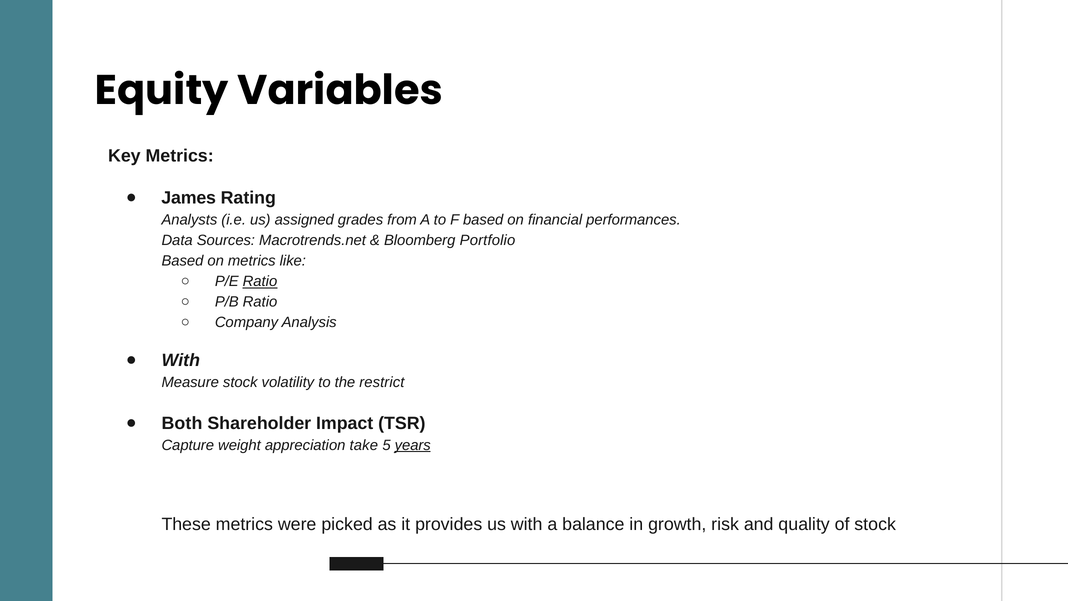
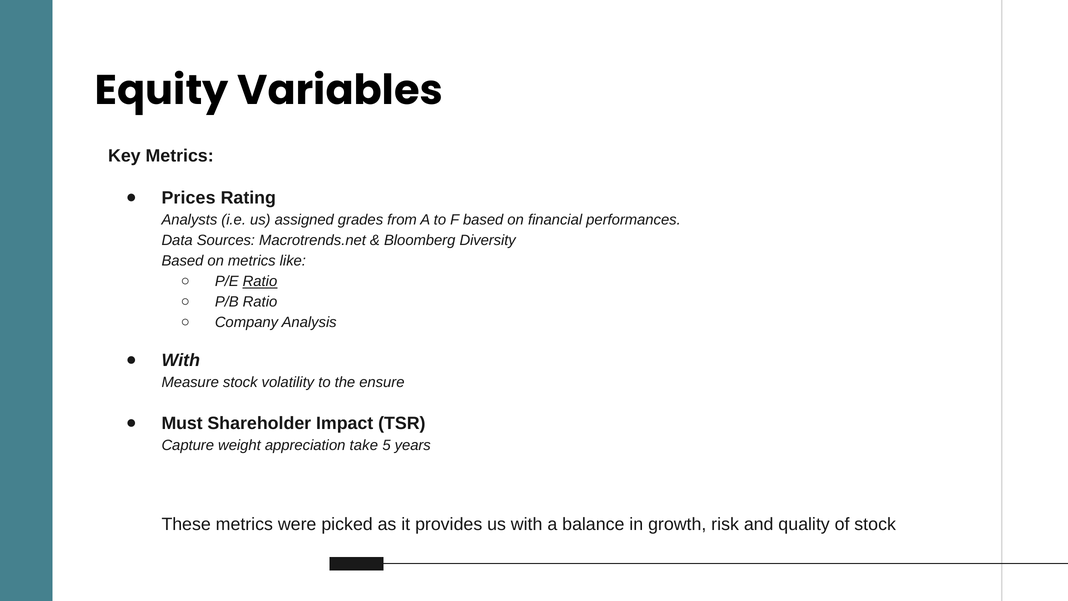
James: James -> Prices
Portfolio: Portfolio -> Diversity
restrict: restrict -> ensure
Both: Both -> Must
years underline: present -> none
